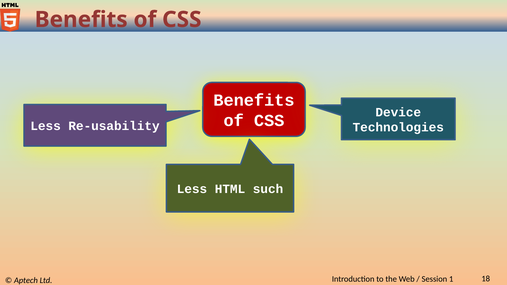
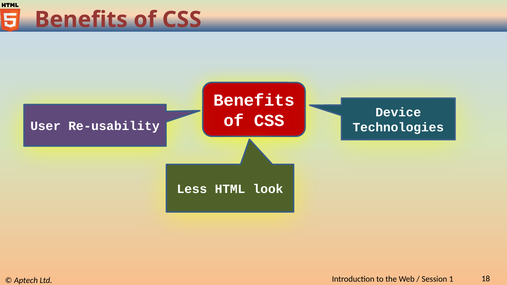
Less at (46, 126): Less -> User
such: such -> look
